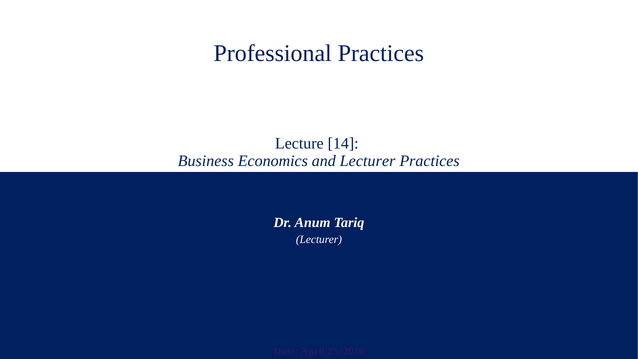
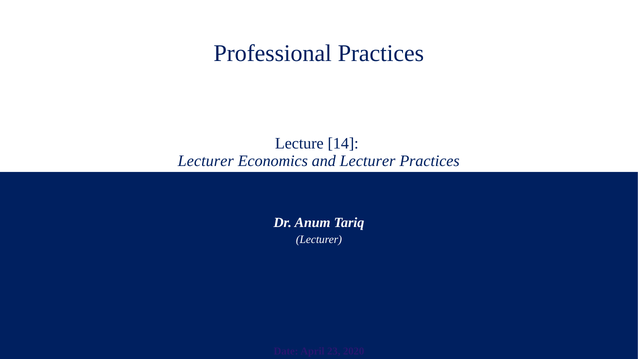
Business at (206, 161): Business -> Lecturer
